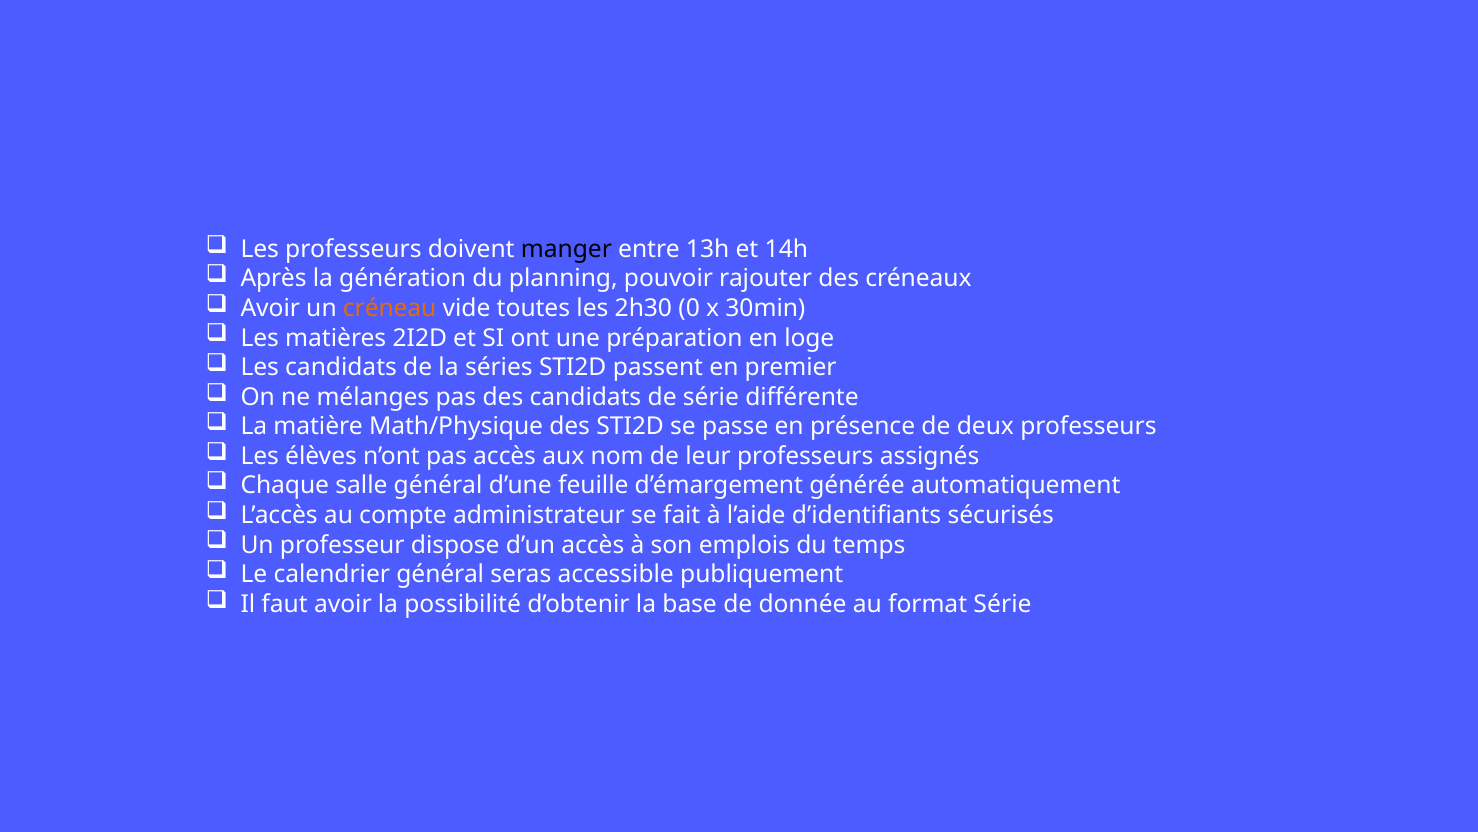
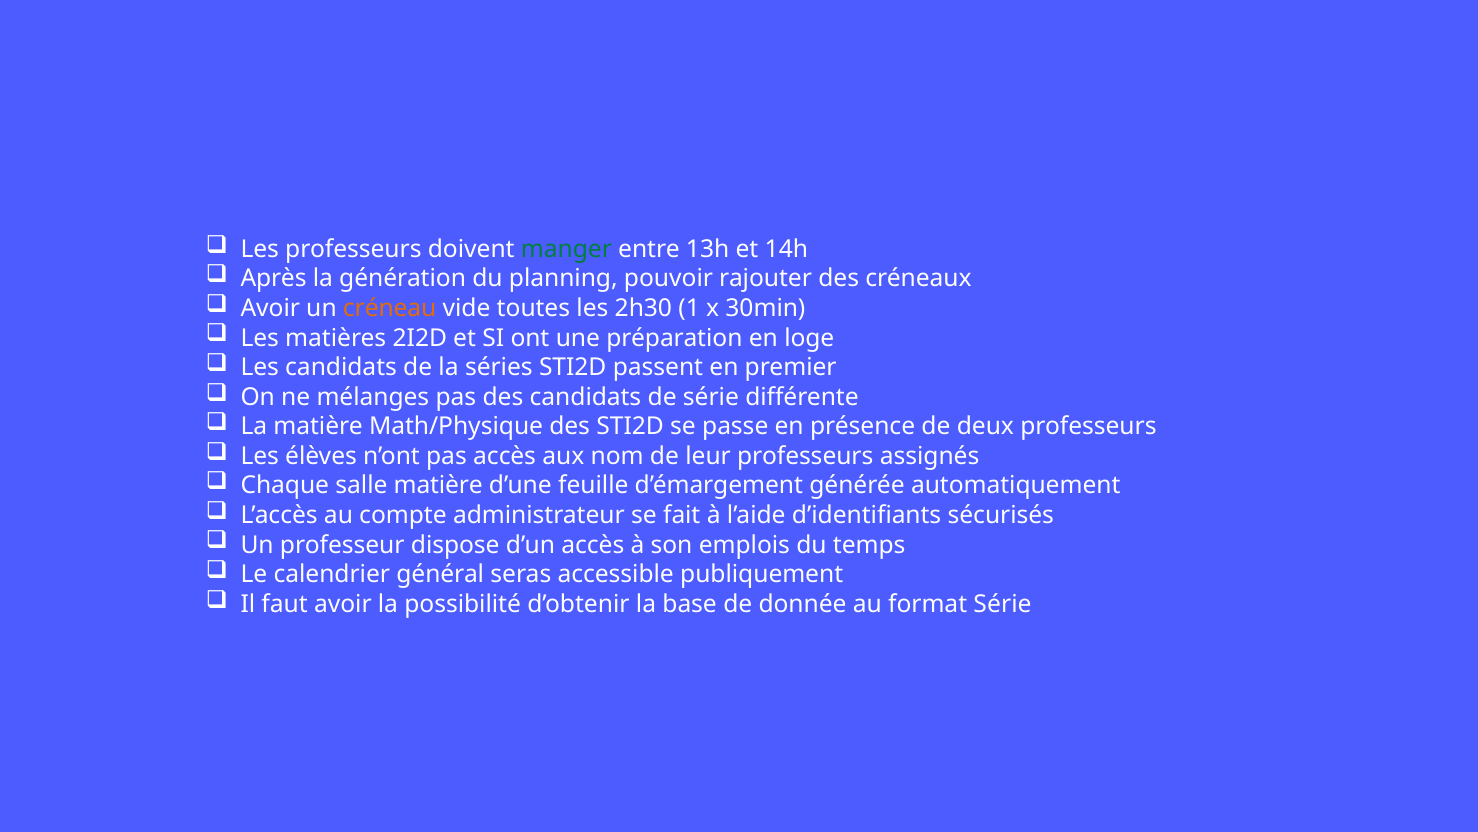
manger colour: black -> green
0: 0 -> 1
salle général: général -> matière
